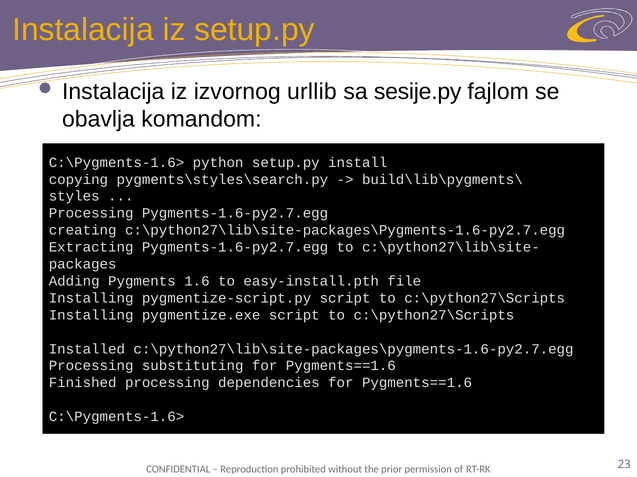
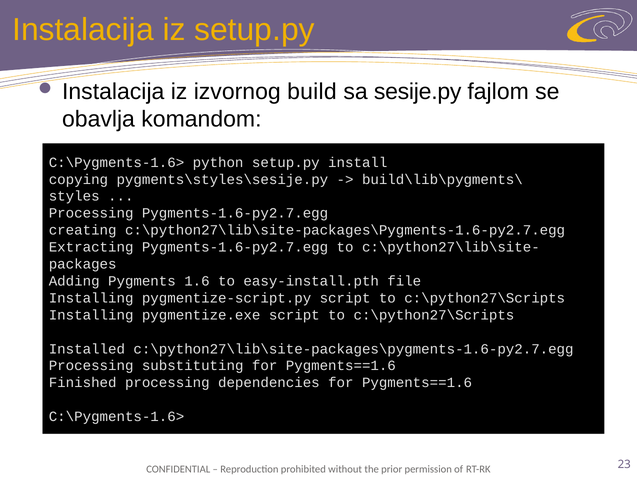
urllib: urllib -> build
pygments\styles\search.py: pygments\styles\search.py -> pygments\styles\sesije.py
